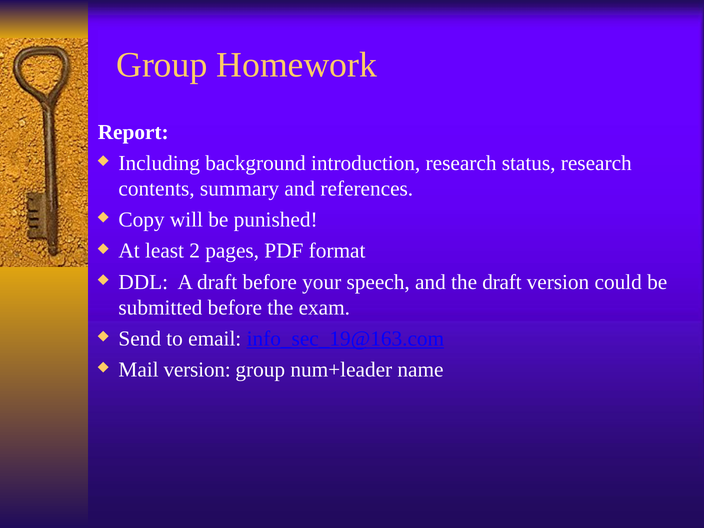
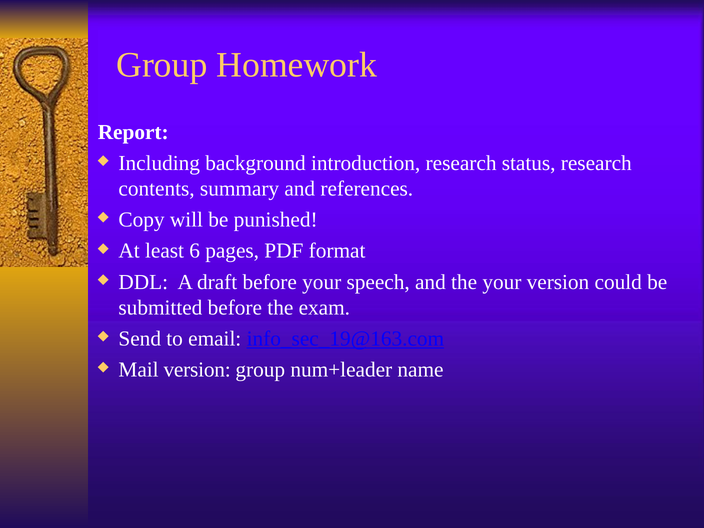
2: 2 -> 6
the draft: draft -> your
